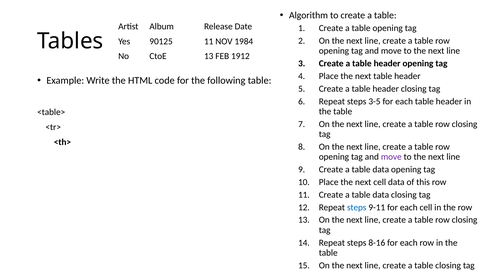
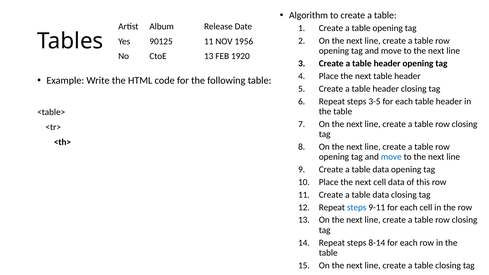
1984: 1984 -> 1956
1912: 1912 -> 1920
move at (391, 157) colour: purple -> blue
8-16: 8-16 -> 8-14
